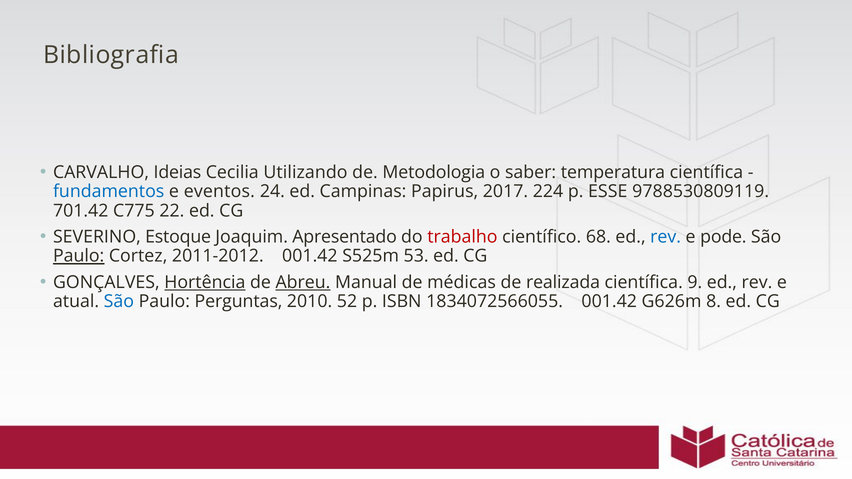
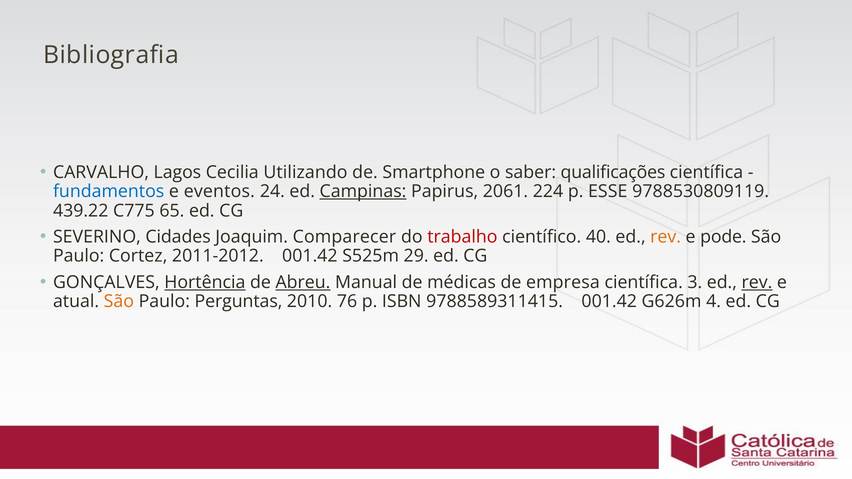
Ideias: Ideias -> Lagos
Metodologia: Metodologia -> Smartphone
temperatura: temperatura -> qualificações
Campinas underline: none -> present
2017: 2017 -> 2061
701.42: 701.42 -> 439.22
22: 22 -> 65
Estoque: Estoque -> Cidades
Apresentado: Apresentado -> Comparecer
68: 68 -> 40
rev at (666, 237) colour: blue -> orange
Paulo at (79, 256) underline: present -> none
53: 53 -> 29
realizada: realizada -> empresa
9: 9 -> 3
rev at (757, 282) underline: none -> present
São at (119, 302) colour: blue -> orange
52: 52 -> 76
1834072566055: 1834072566055 -> 9788589311415
8: 8 -> 4
